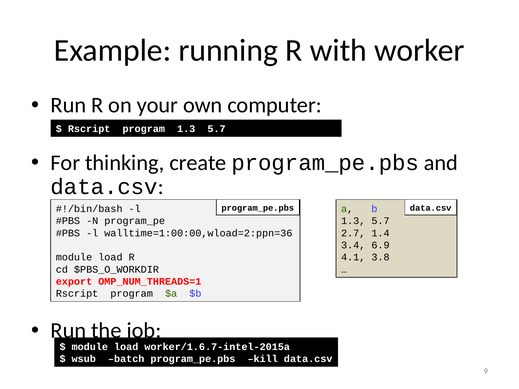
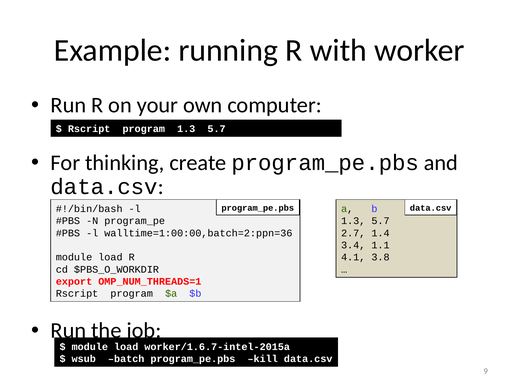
walltime=1:00:00,wload=2:ppn=36: walltime=1:00:00,wload=2:ppn=36 -> walltime=1:00:00,batch=2:ppn=36
6.9: 6.9 -> 1.1
